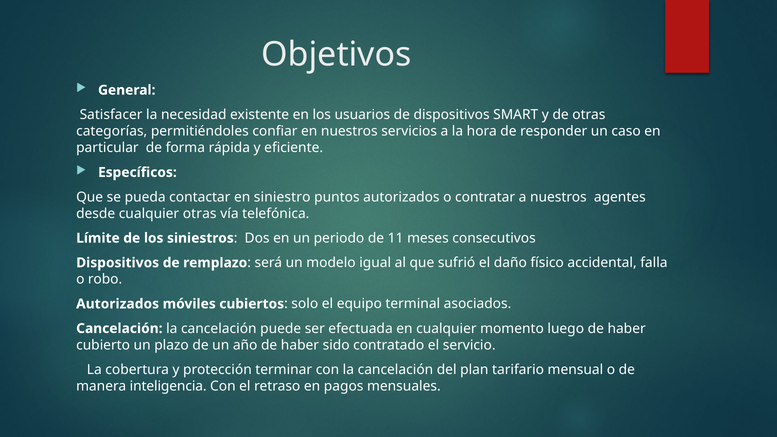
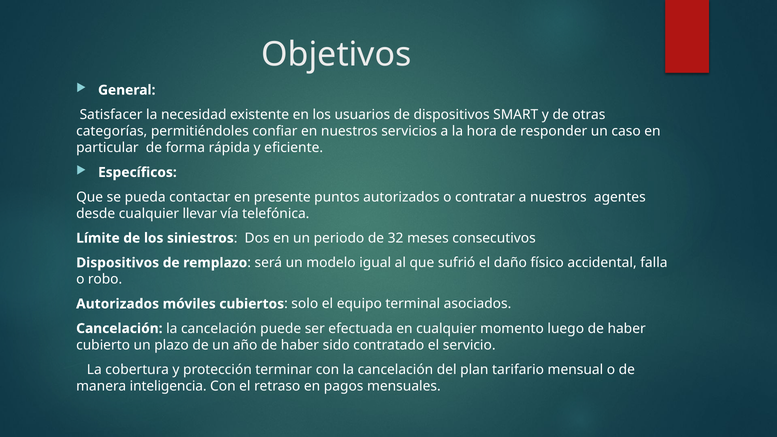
siniestro: siniestro -> presente
cualquier otras: otras -> llevar
11: 11 -> 32
